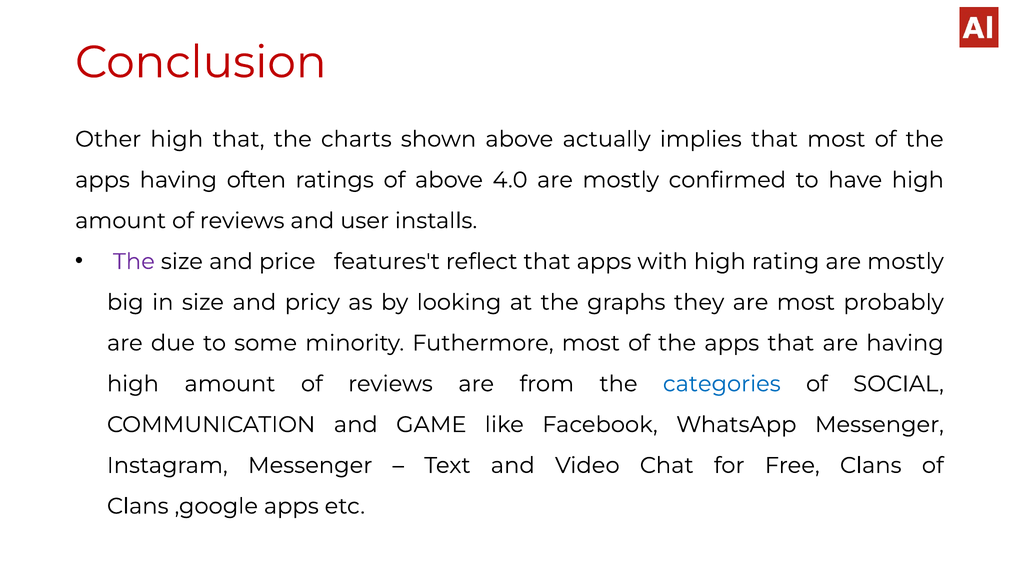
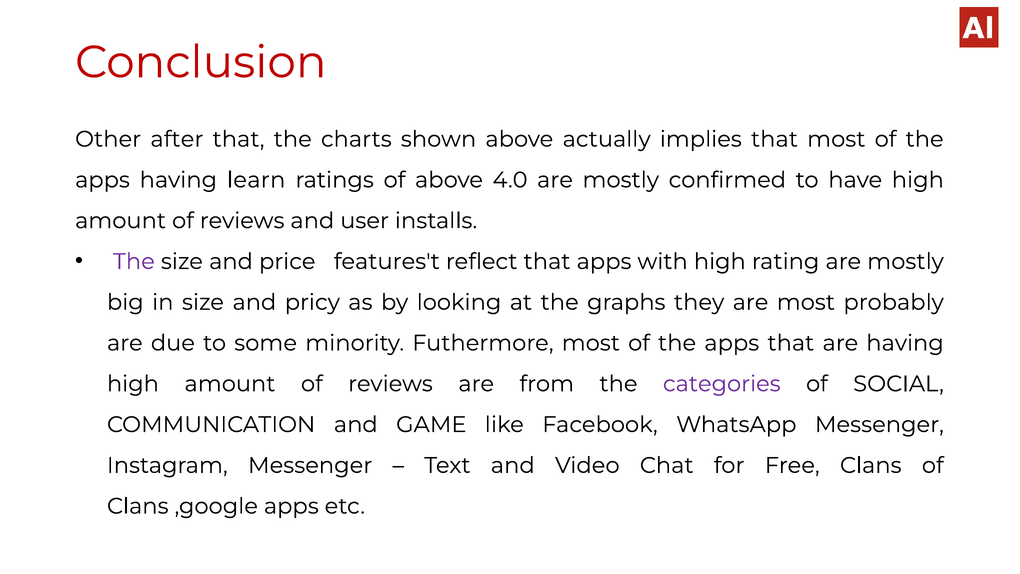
Other high: high -> after
often: often -> learn
categories colour: blue -> purple
